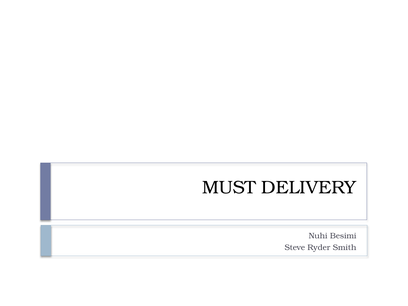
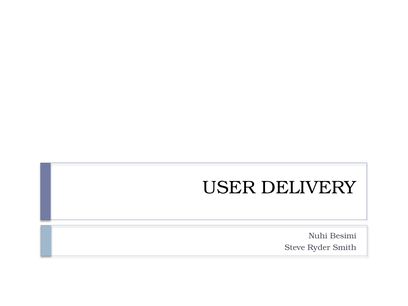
MUST: MUST -> USER
